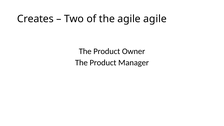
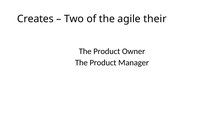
agile agile: agile -> their
